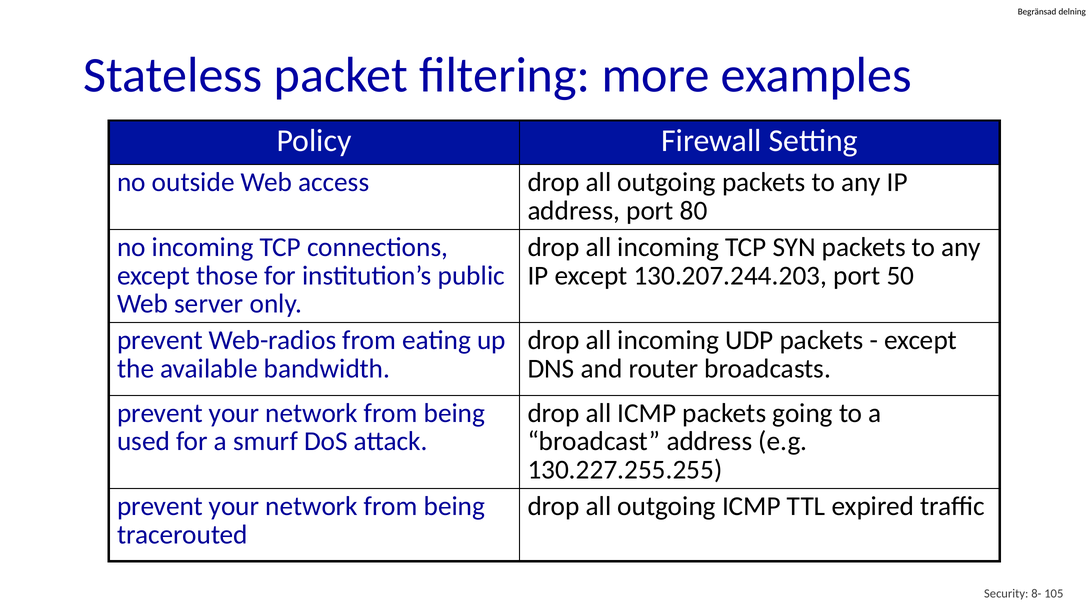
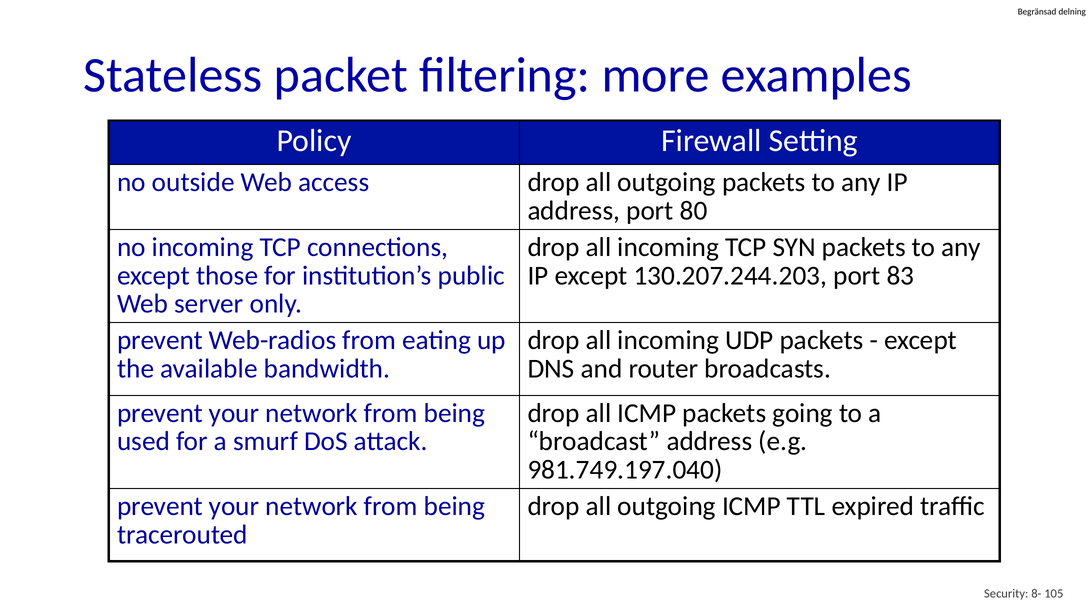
50: 50 -> 83
130.227.255.255: 130.227.255.255 -> 981.749.197.040
